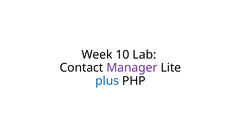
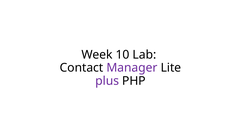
plus colour: blue -> purple
